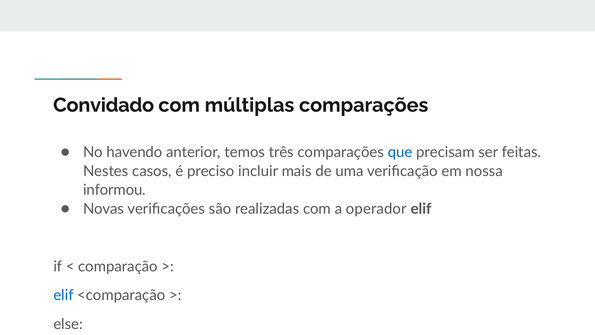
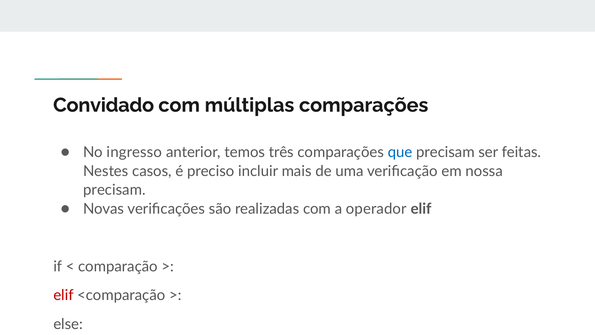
havendo: havendo -> ingresso
informou at (114, 190): informou -> precisam
elif at (64, 295) colour: blue -> red
